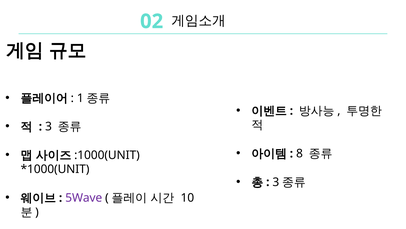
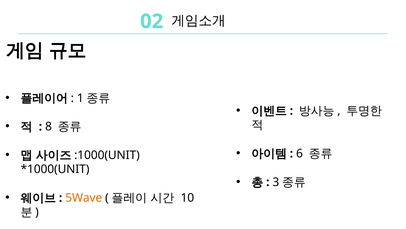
3 at (49, 126): 3 -> 8
8: 8 -> 6
5Wave colour: purple -> orange
